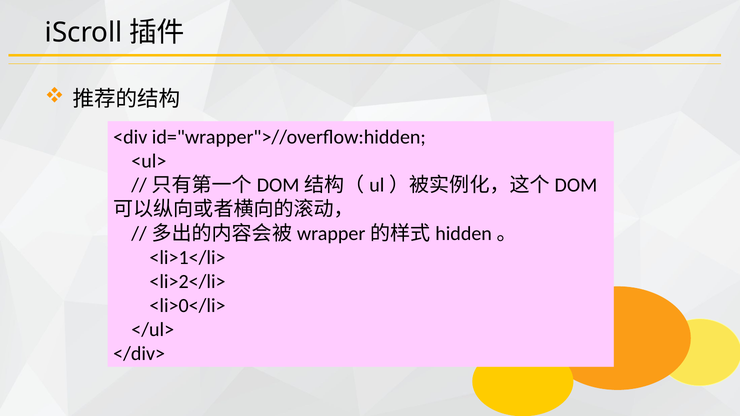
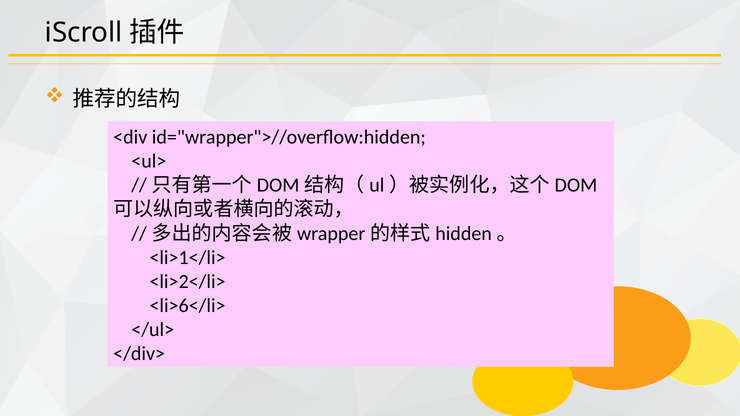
<li>0</li>: <li>0</li> -> <li>6</li>
